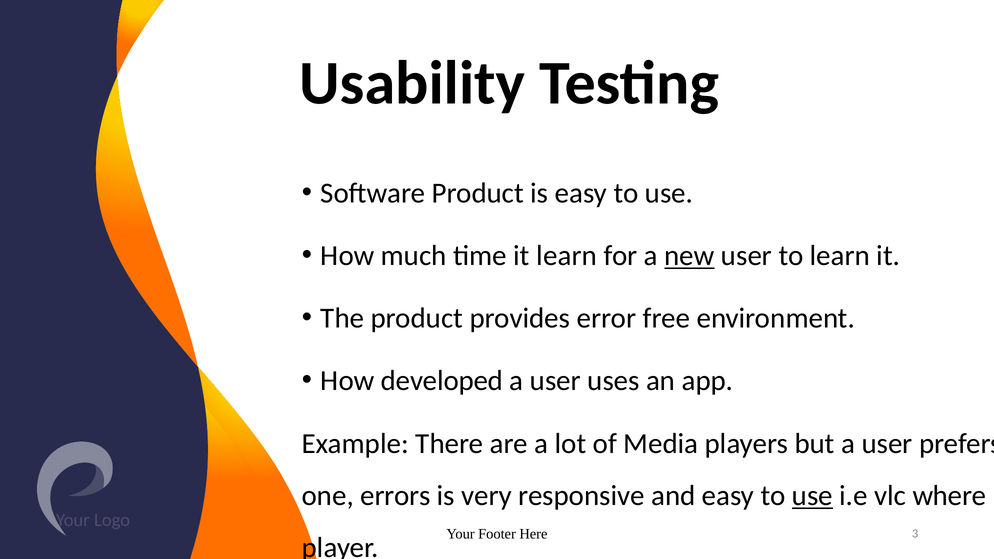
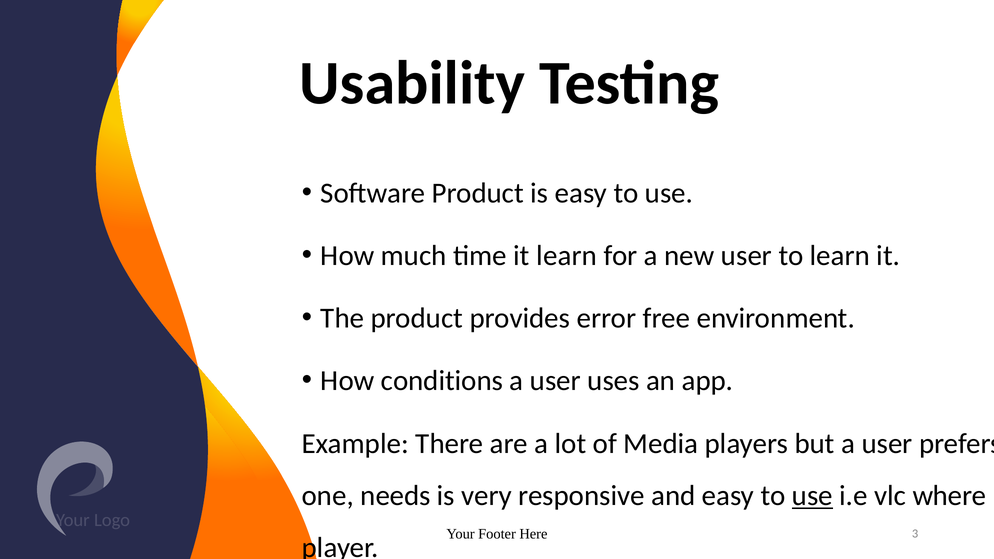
new underline: present -> none
developed: developed -> conditions
errors: errors -> needs
